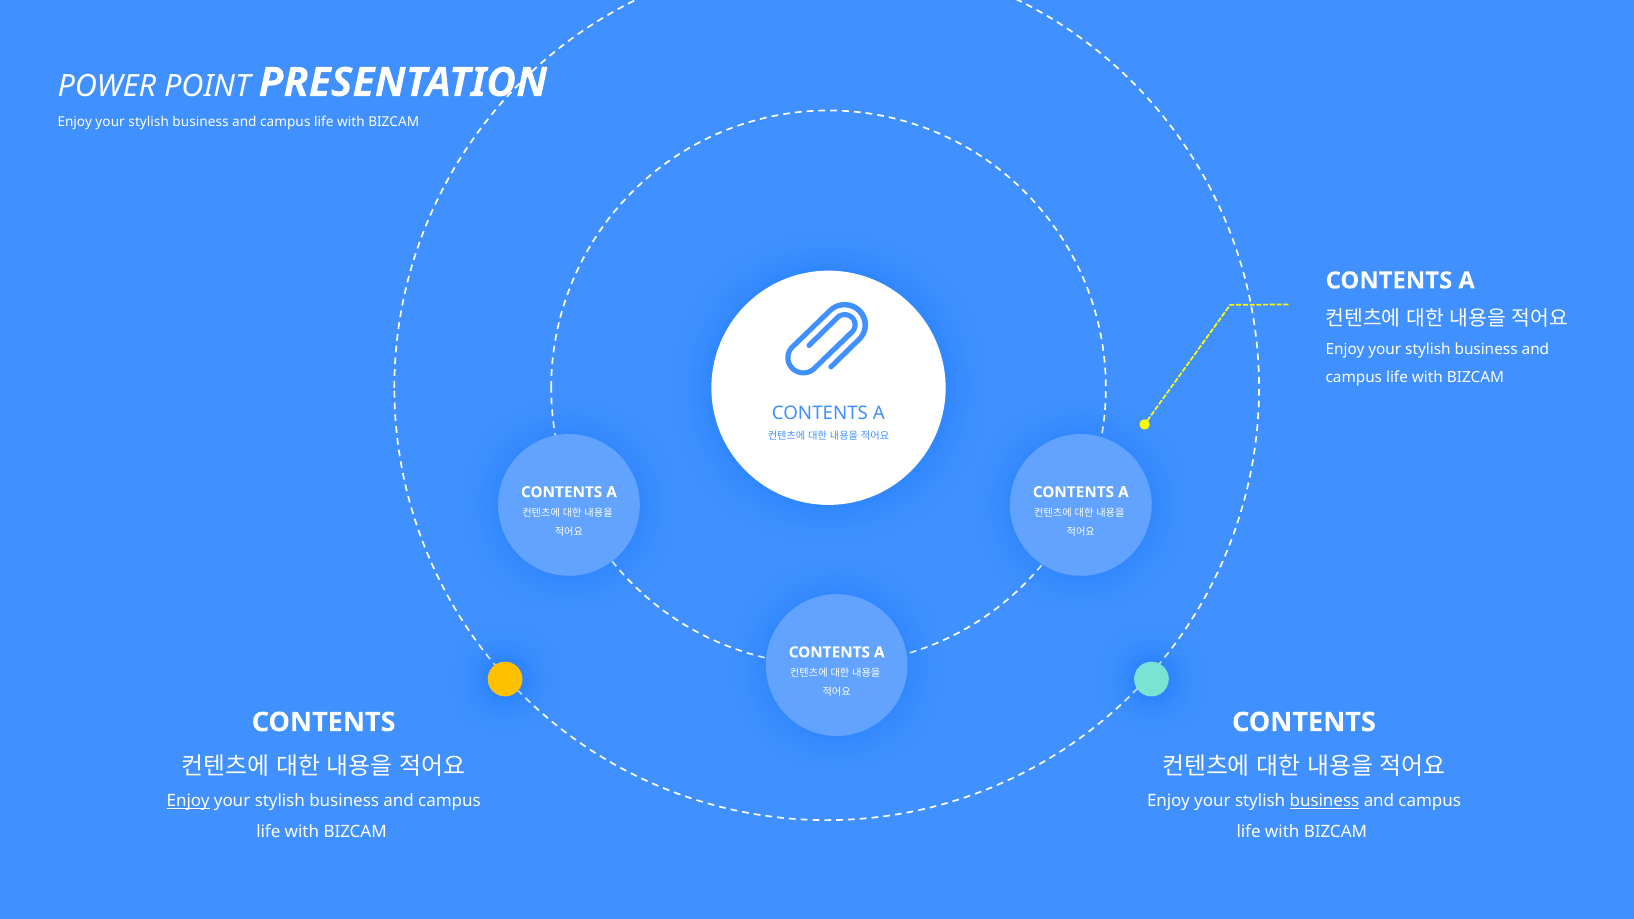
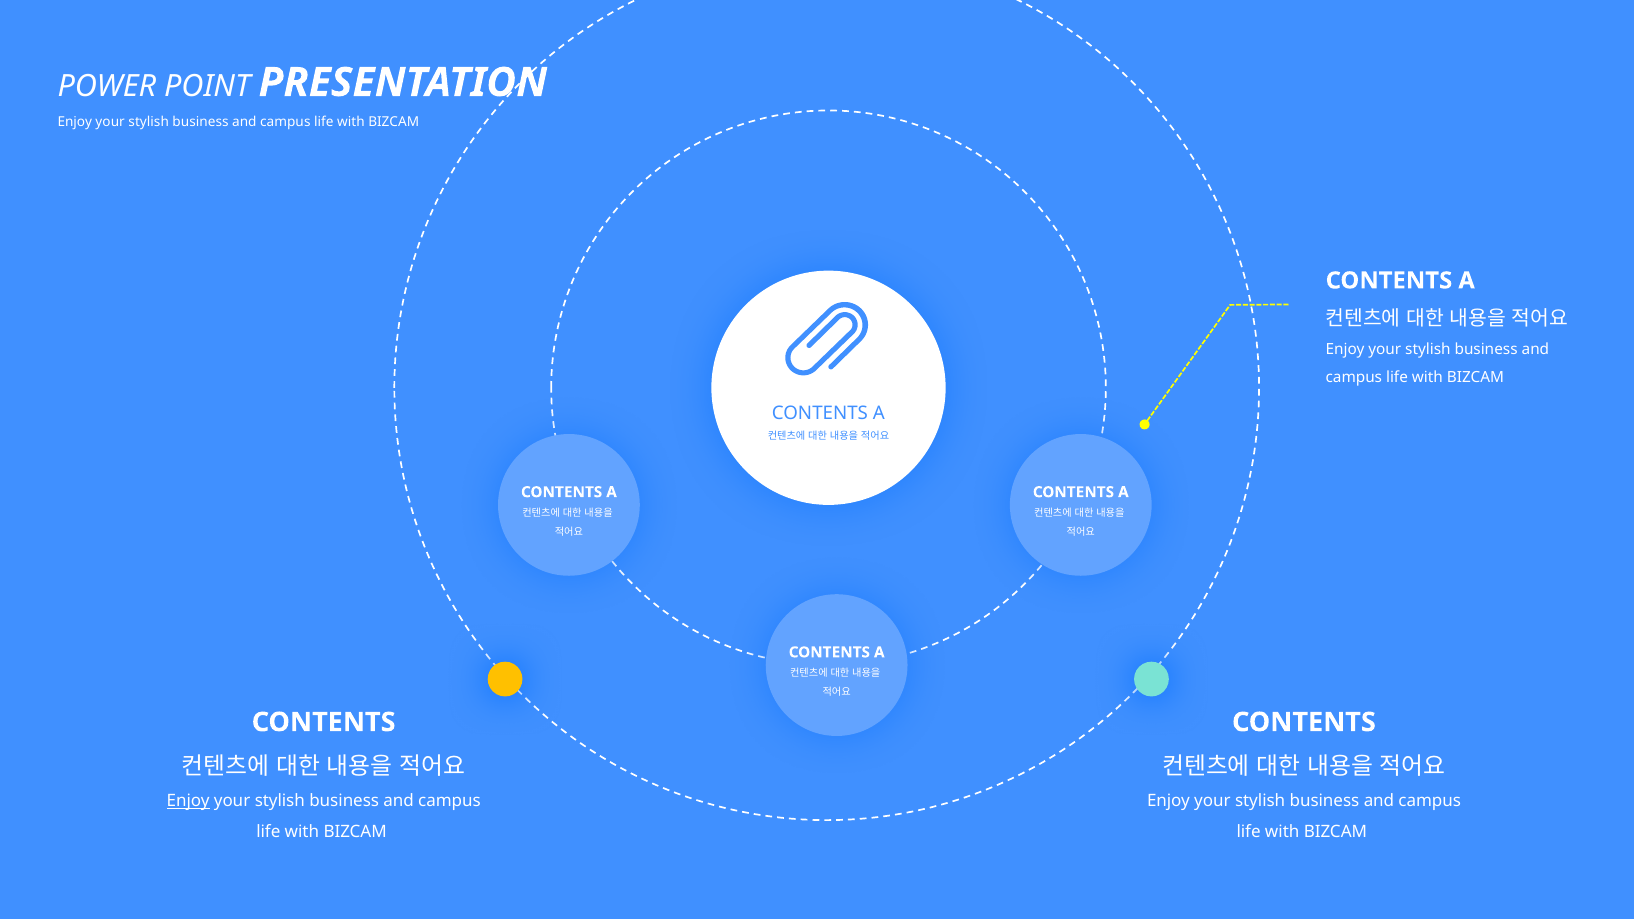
business at (1324, 801) underline: present -> none
